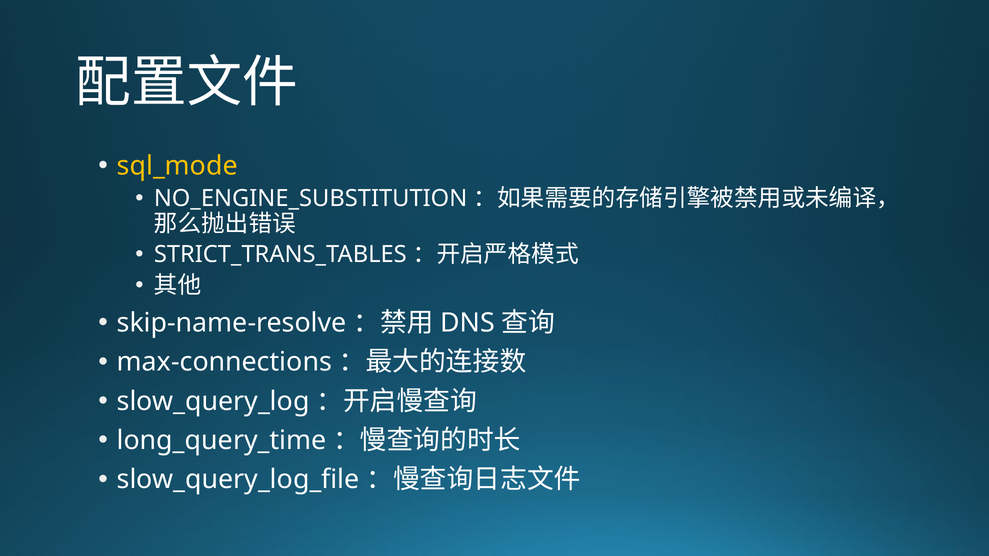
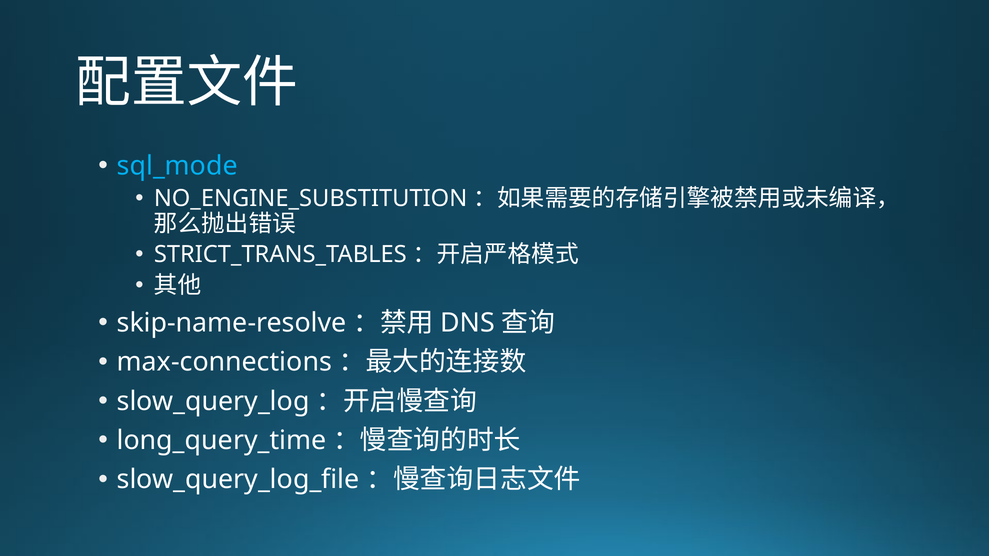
sql_mode colour: yellow -> light blue
